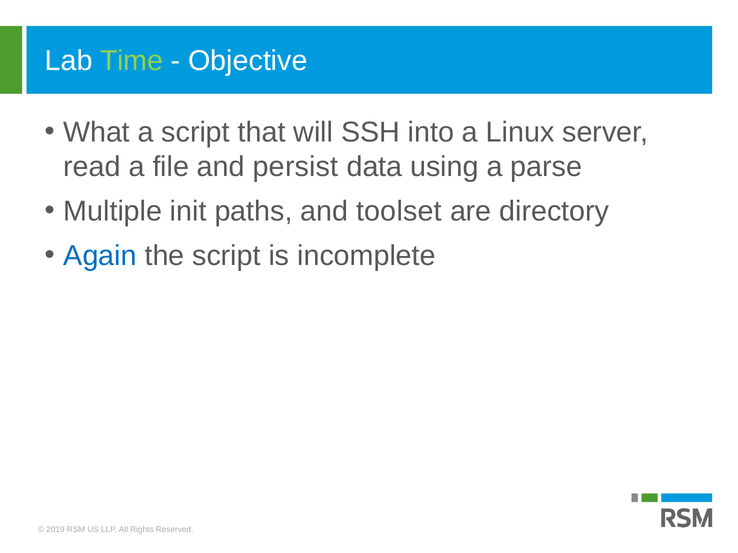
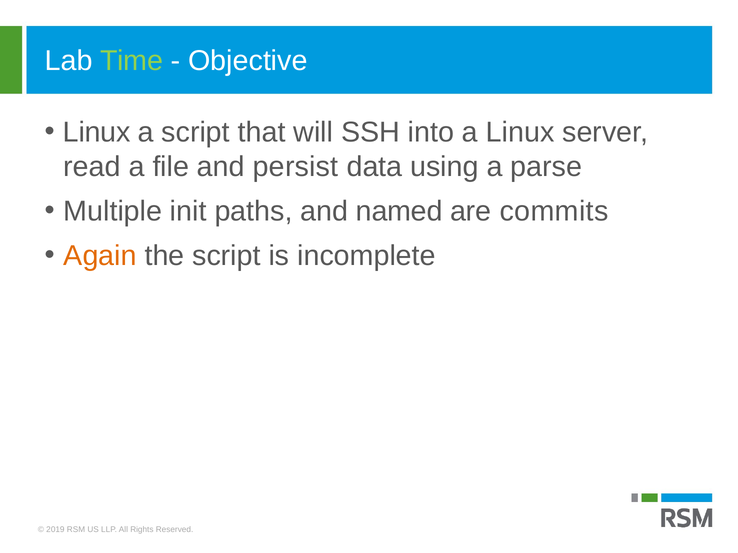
What at (97, 132): What -> Linux
toolset: toolset -> named
directory: directory -> commits
Again colour: blue -> orange
